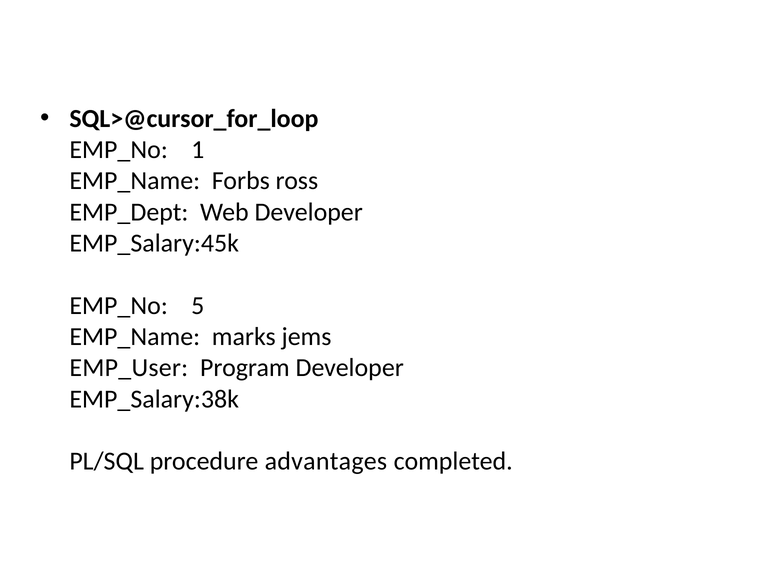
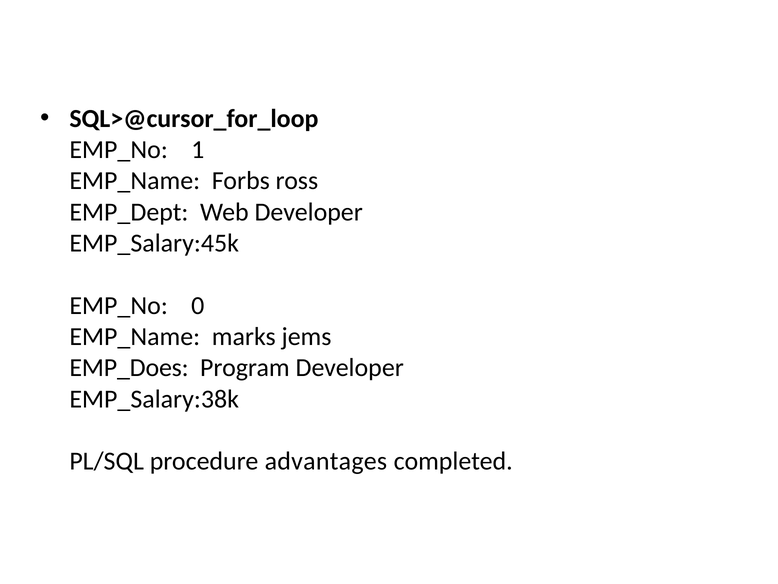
5: 5 -> 0
EMP_User: EMP_User -> EMP_Does
